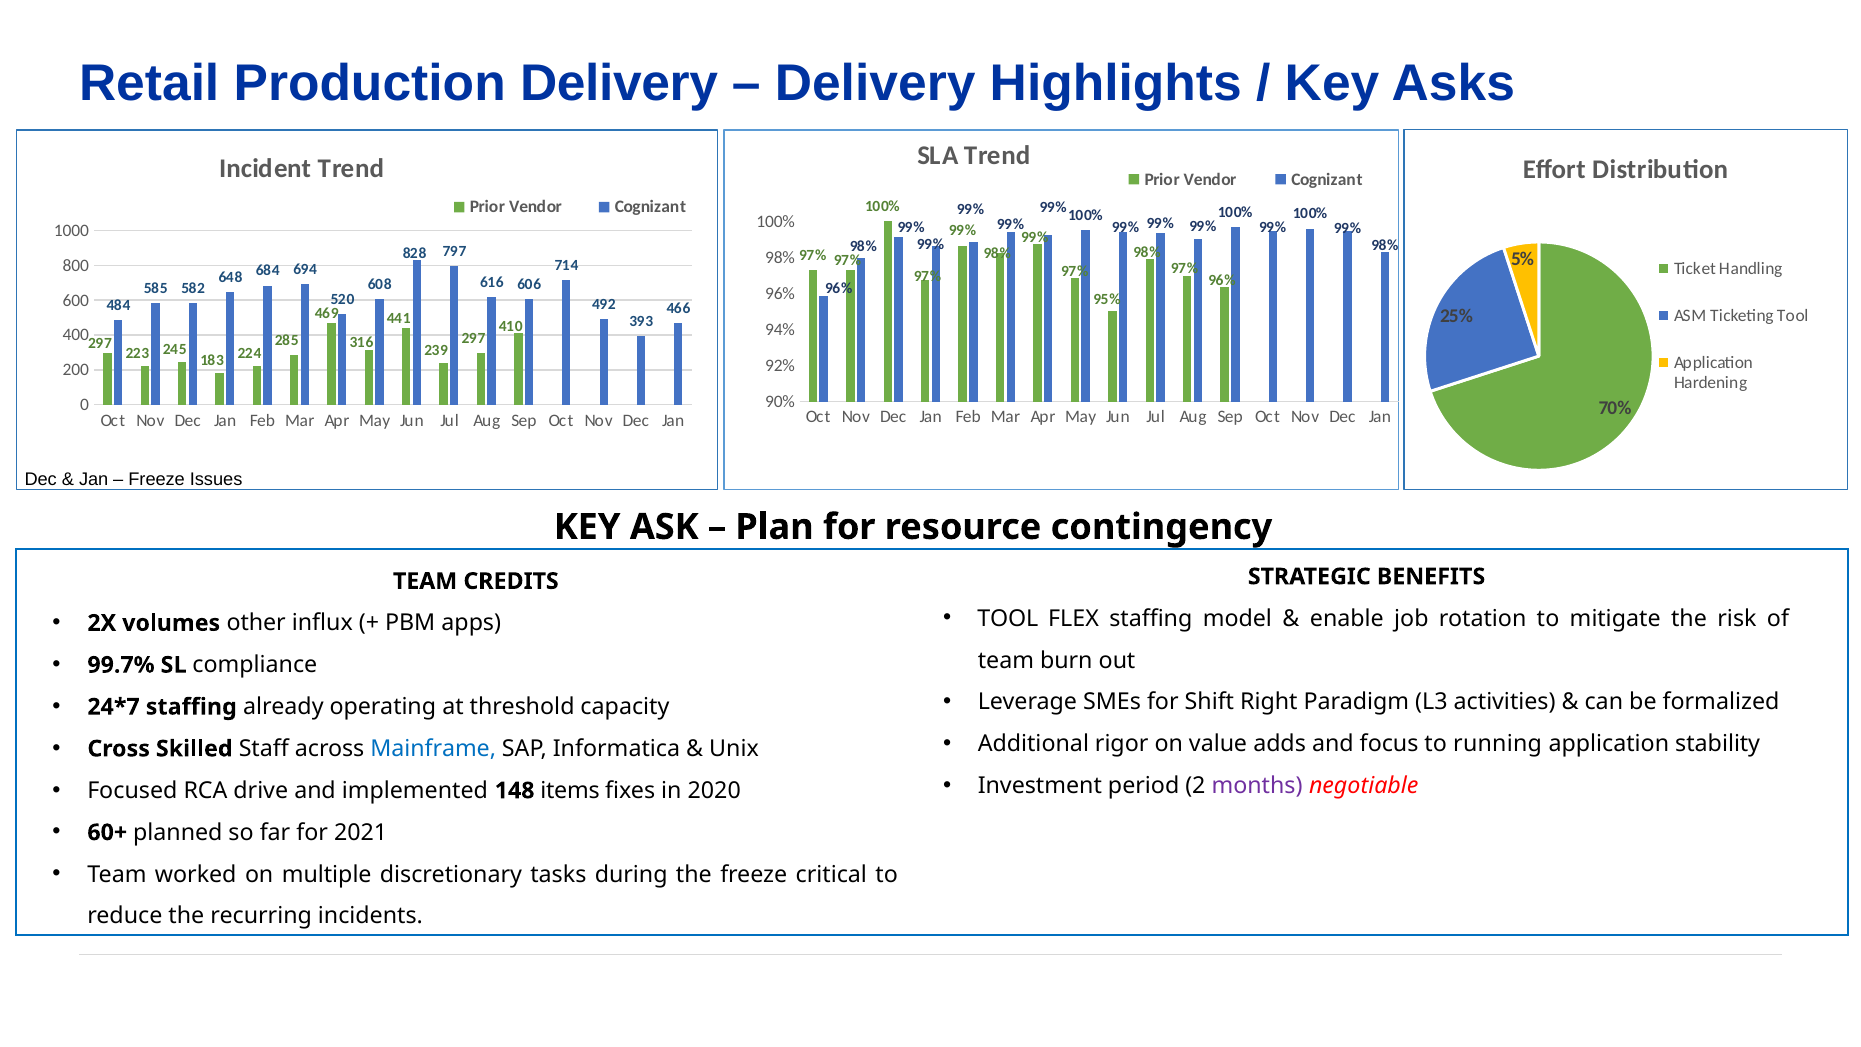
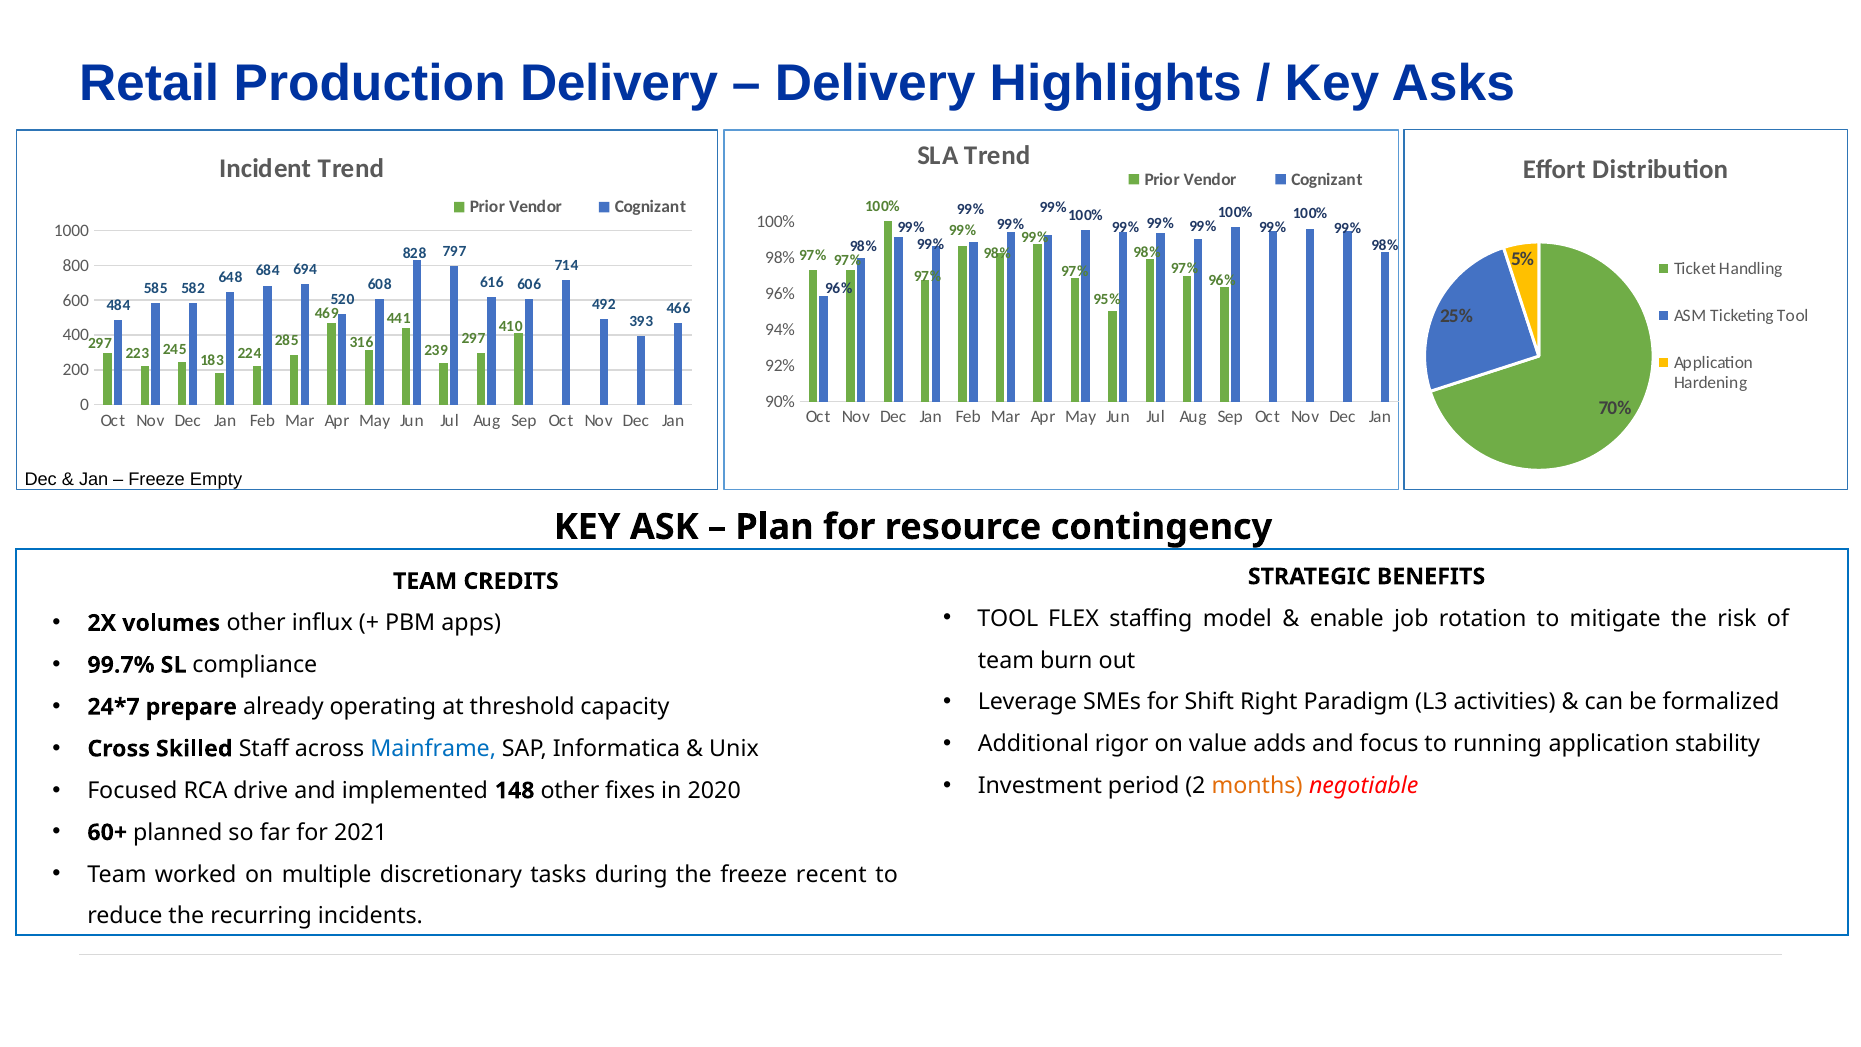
Issues: Issues -> Empty
staffing at (191, 707): staffing -> prepare
months colour: purple -> orange
148 items: items -> other
critical: critical -> recent
